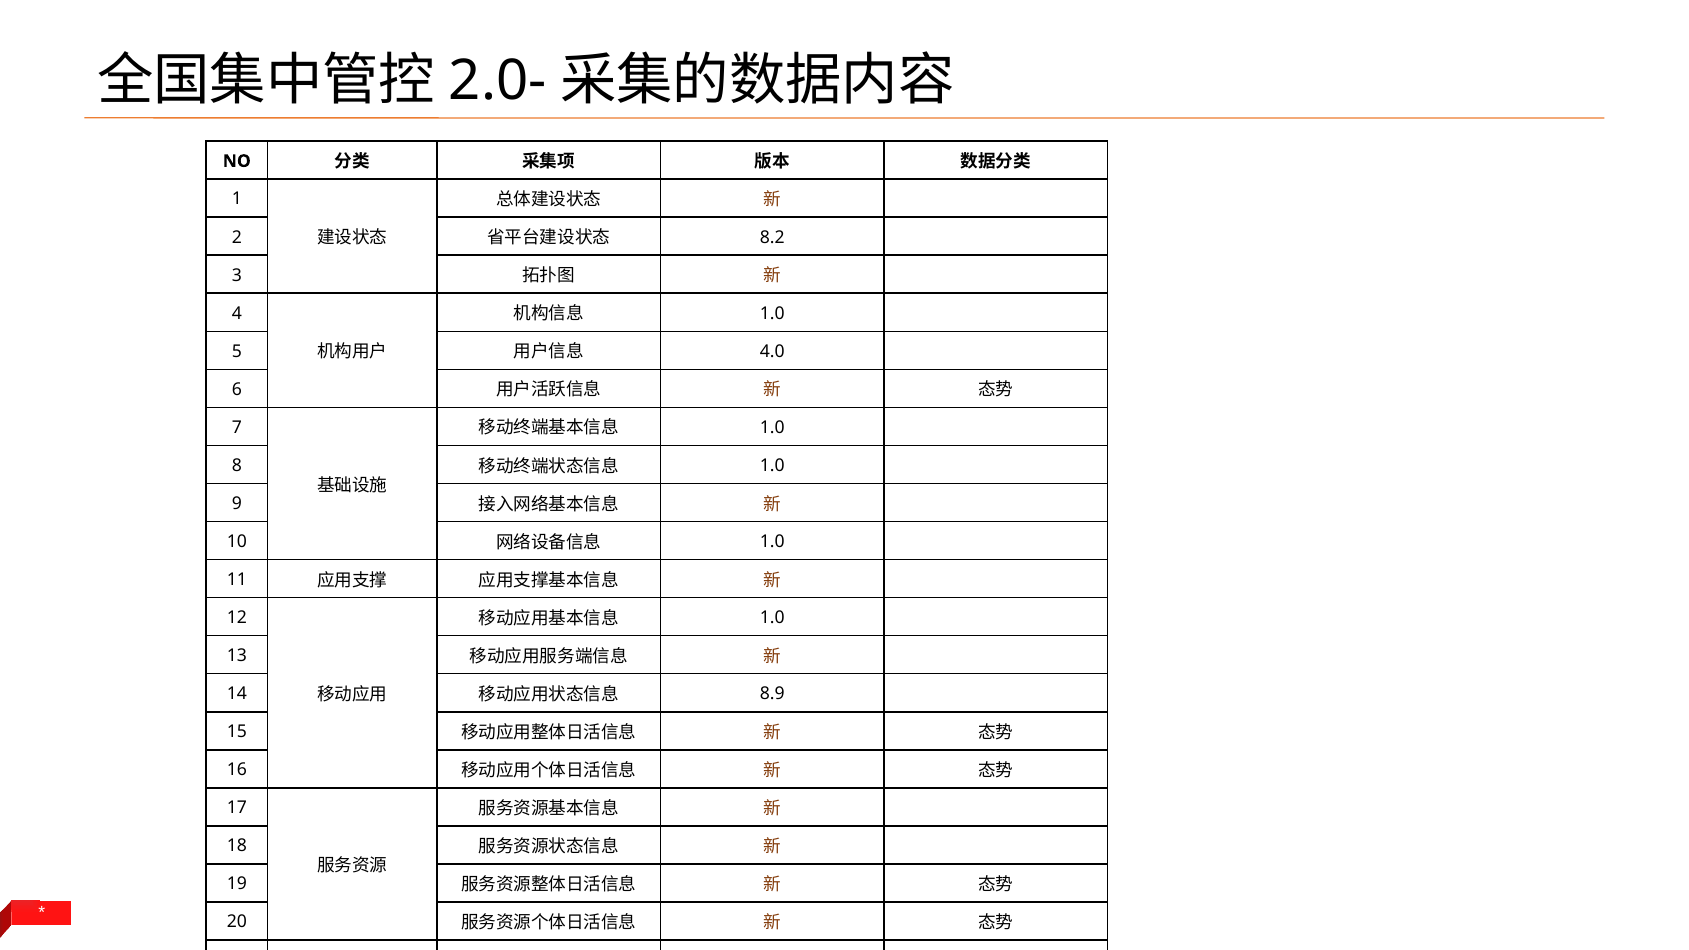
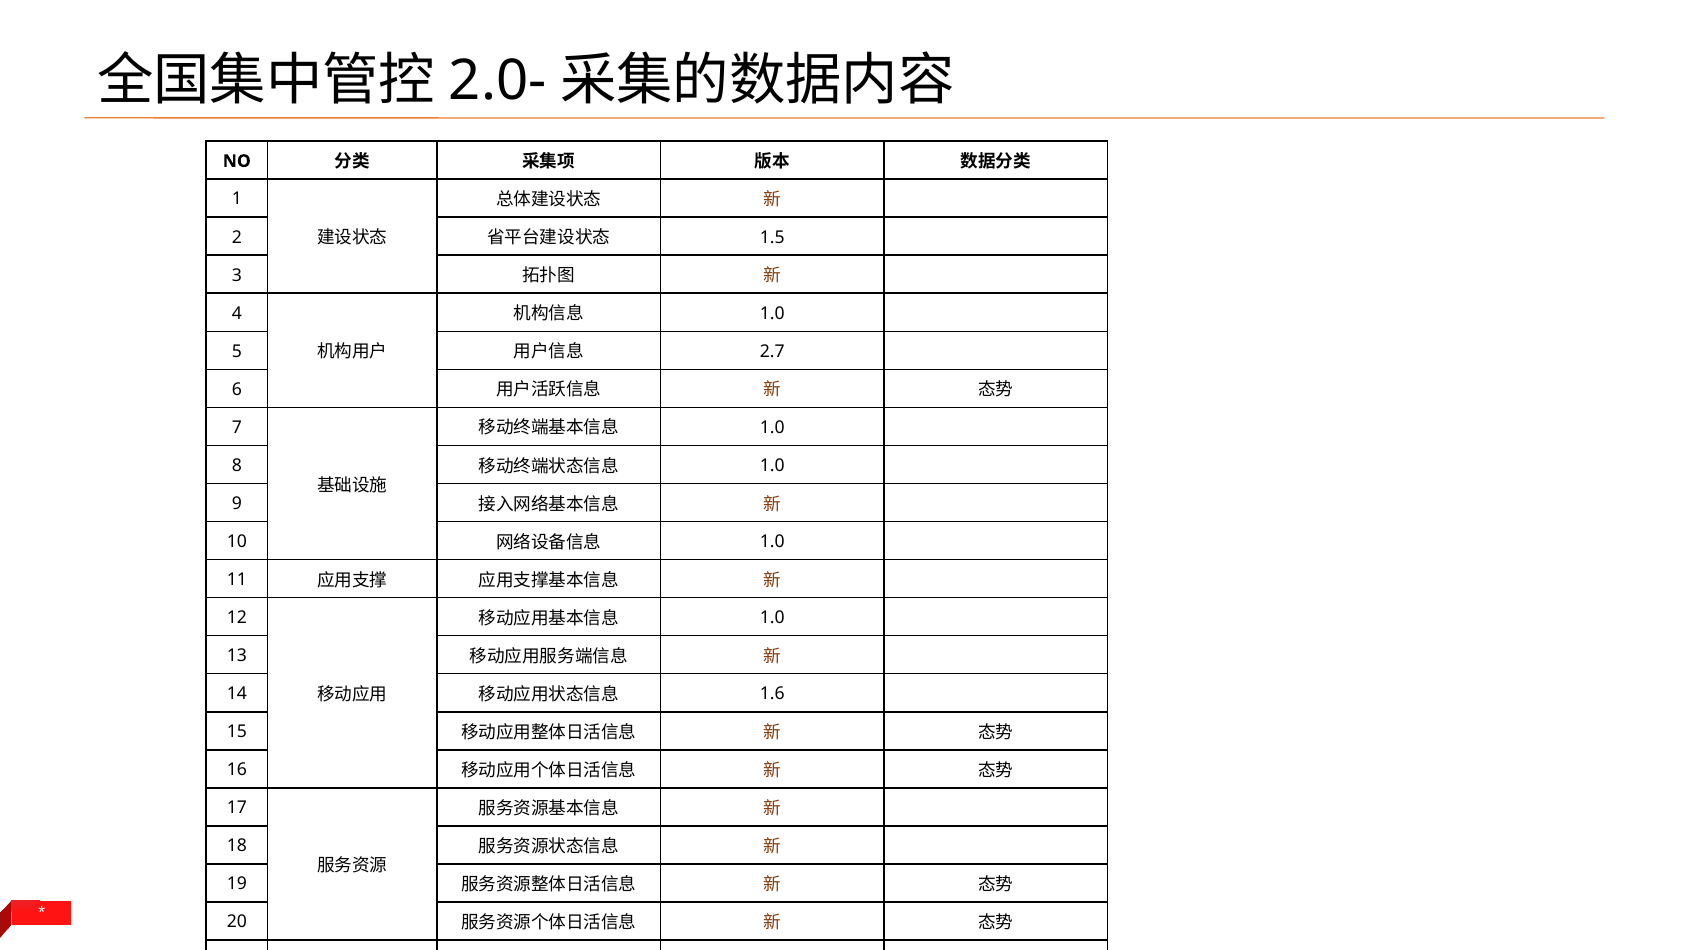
8.2: 8.2 -> 1.5
4.0: 4.0 -> 2.7
8.9: 8.9 -> 1.6
